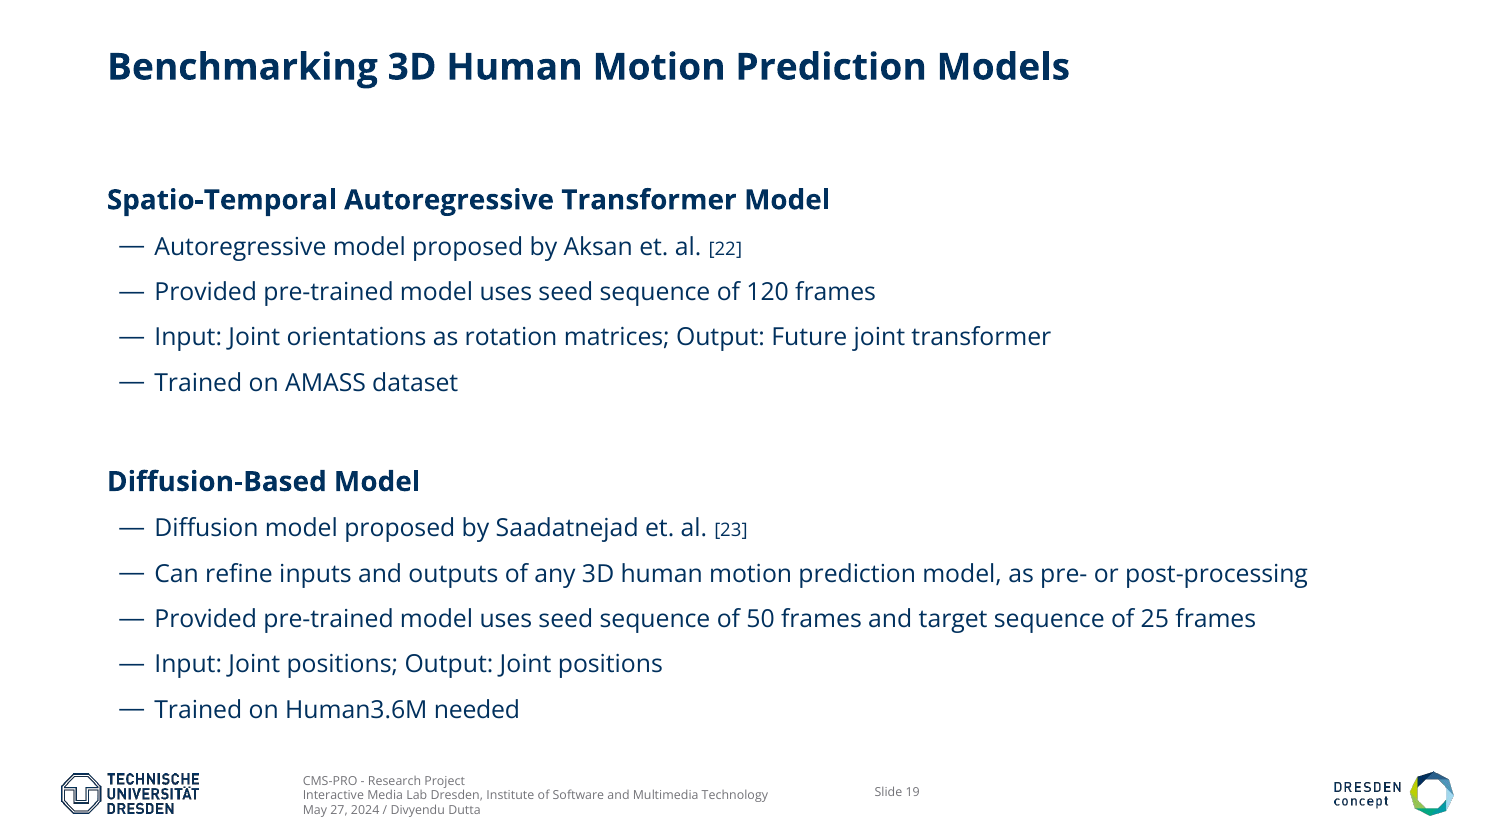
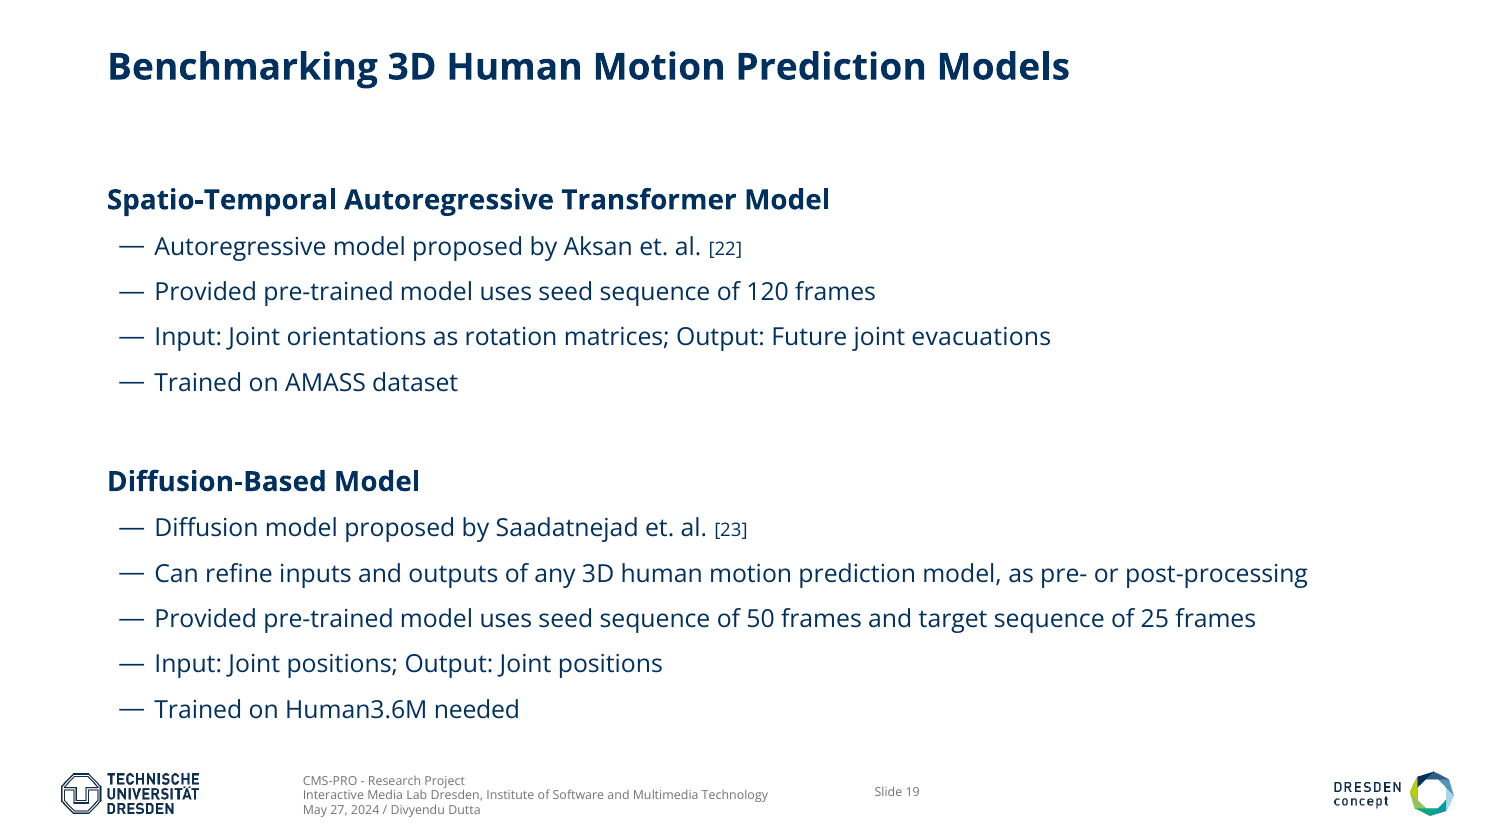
joint transformer: transformer -> evacuations
